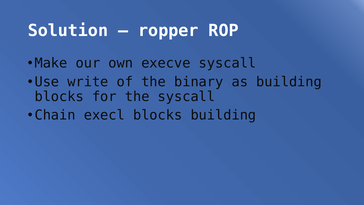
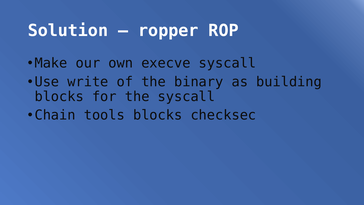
execl: execl -> tools
blocks building: building -> checksec
